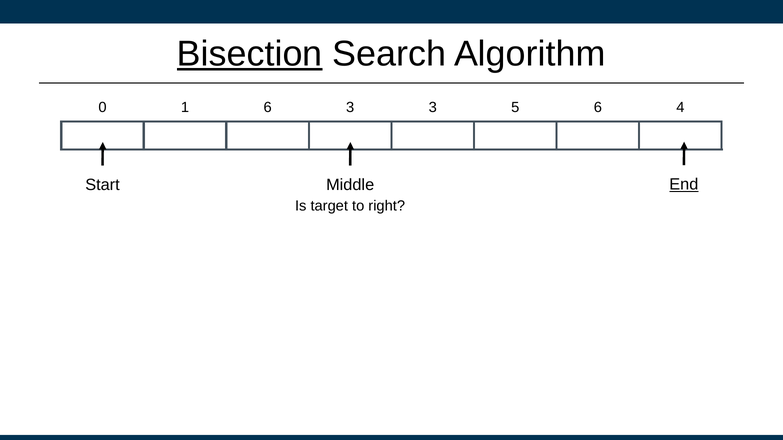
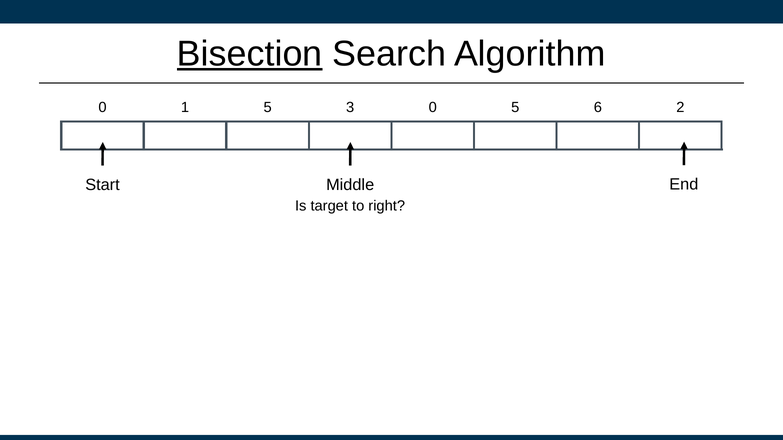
1 6: 6 -> 5
3 3: 3 -> 0
4: 4 -> 2
End underline: present -> none
